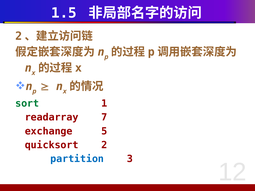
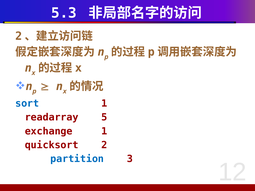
1.5: 1.5 -> 5.3
sort colour: green -> blue
7: 7 -> 5
exchange 5: 5 -> 1
